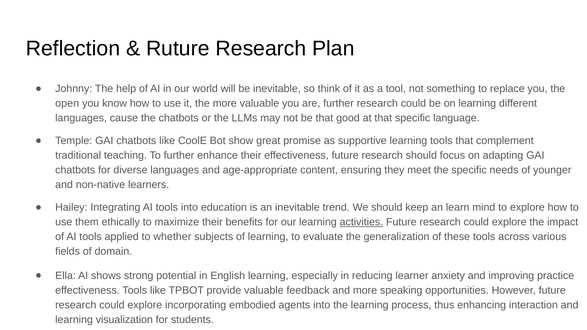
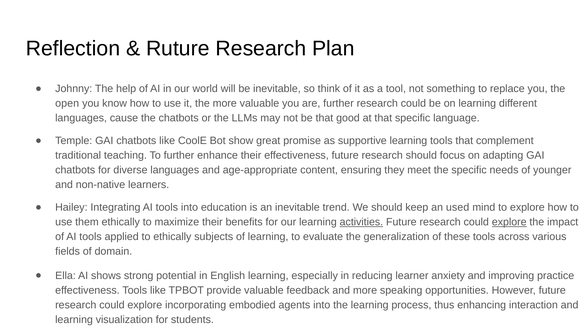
learn: learn -> used
explore at (509, 222) underline: none -> present
to whether: whether -> ethically
